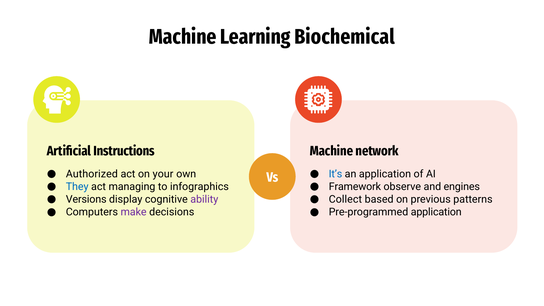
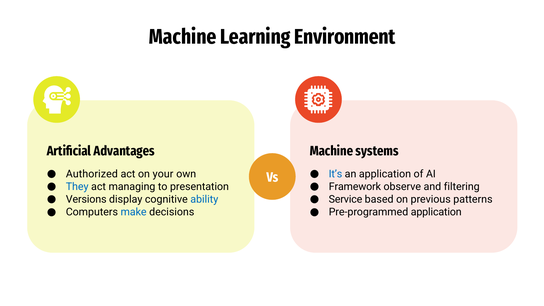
Biochemical: Biochemical -> Environment
Instructions: Instructions -> Advantages
network: network -> systems
infographics: infographics -> presentation
engines: engines -> filtering
ability colour: purple -> blue
Collect: Collect -> Service
make colour: purple -> blue
